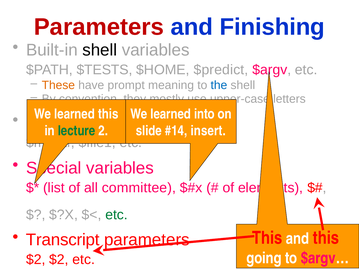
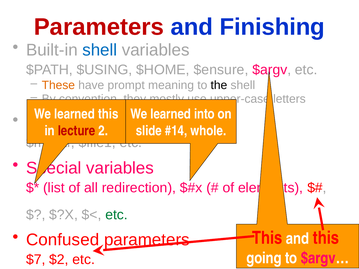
shell at (100, 50) colour: black -> blue
$TESTS: $TESTS -> $USING
$predict: $predict -> $ensure
the colour: blue -> black
lecture colour: green -> red
insert: insert -> whole
committee: committee -> redirection
Transcript: Transcript -> Confused
$2 at (36, 260): $2 -> $7
